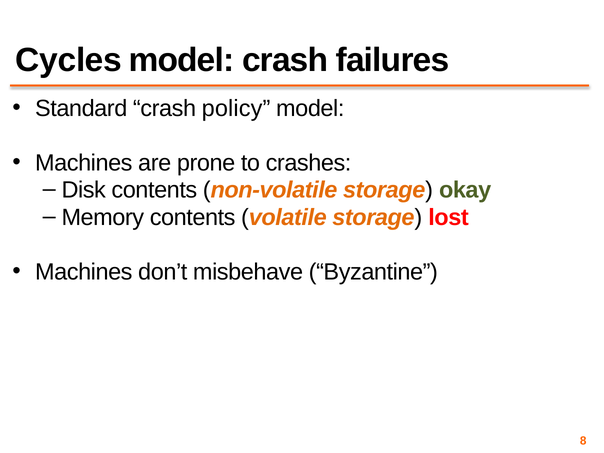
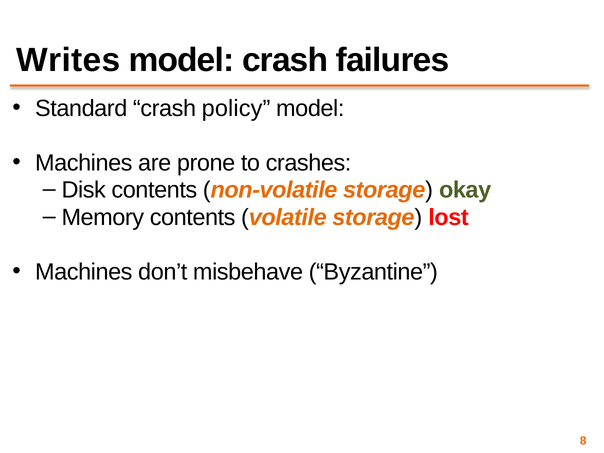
Cycles: Cycles -> Writes
